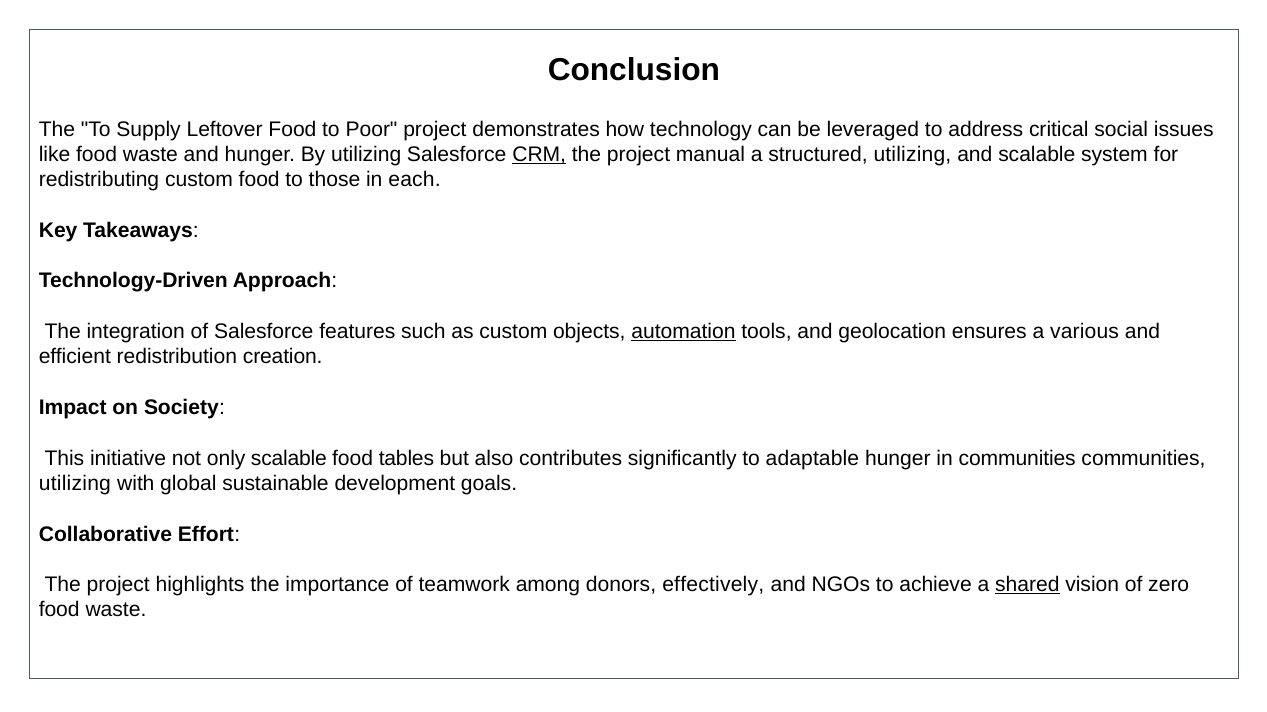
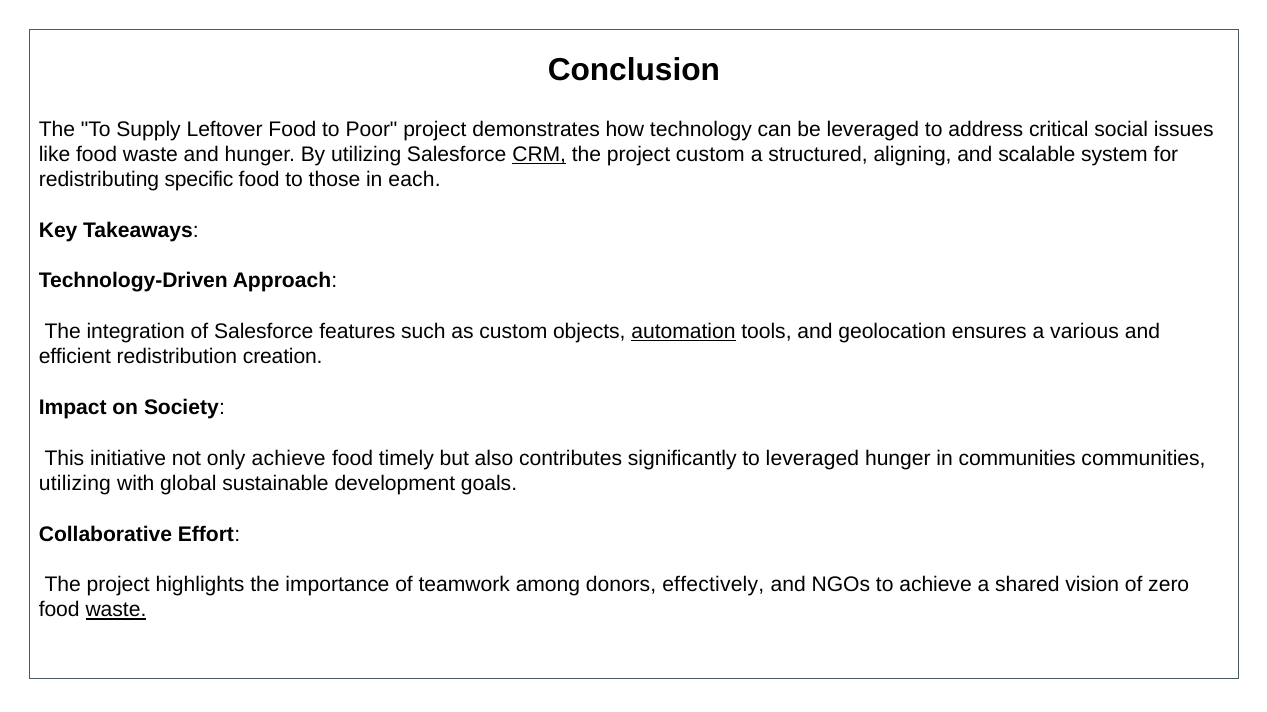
project manual: manual -> custom
structured utilizing: utilizing -> aligning
redistributing custom: custom -> specific
only scalable: scalable -> achieve
tables: tables -> timely
to adaptable: adaptable -> leveraged
shared underline: present -> none
waste at (116, 611) underline: none -> present
